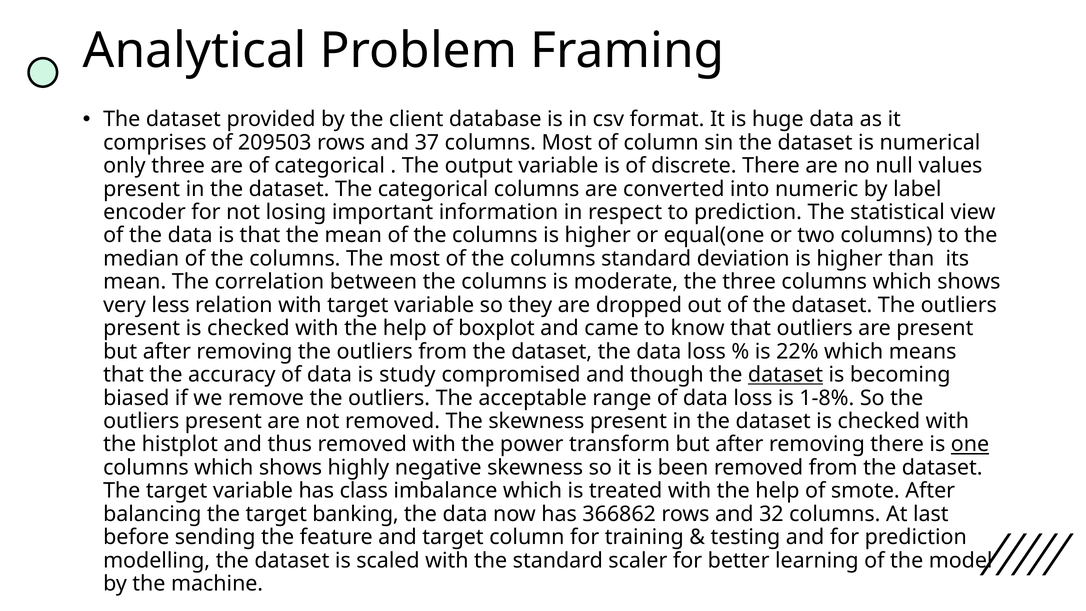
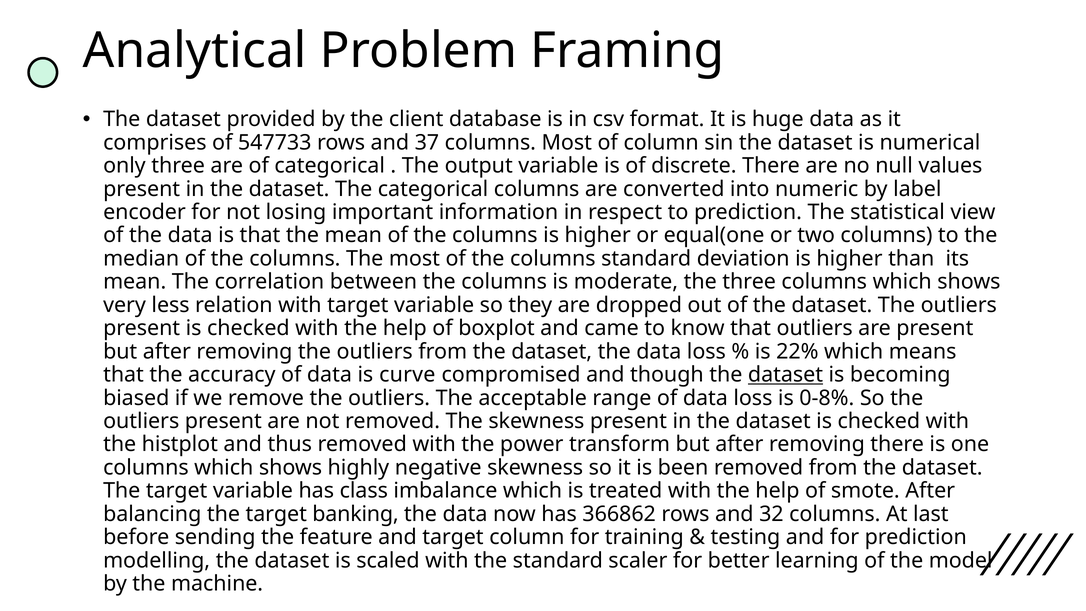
209503: 209503 -> 547733
study: study -> curve
1-8%: 1-8% -> 0-8%
one underline: present -> none
